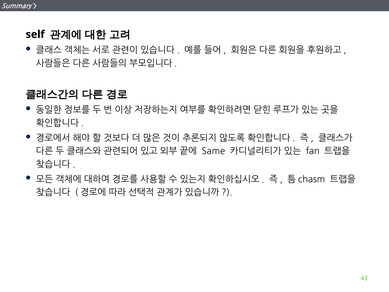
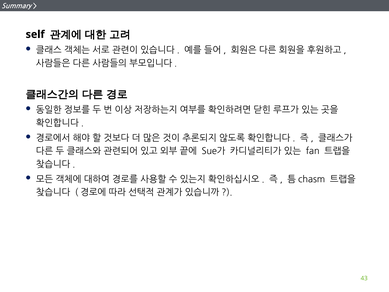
Same: Same -> Sue가
